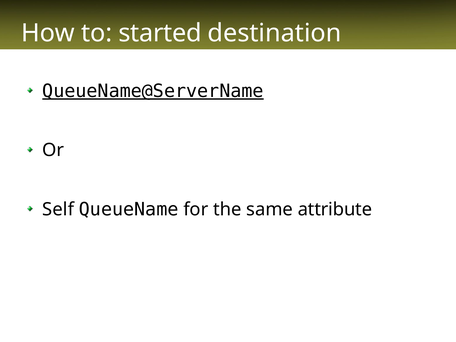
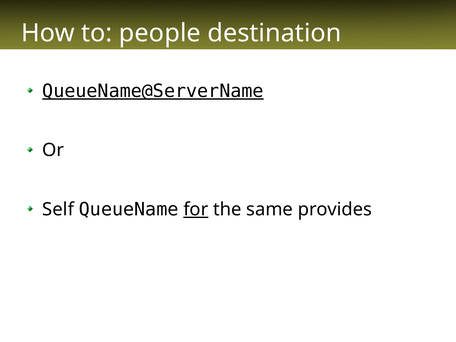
started: started -> people
for underline: none -> present
attribute: attribute -> provides
